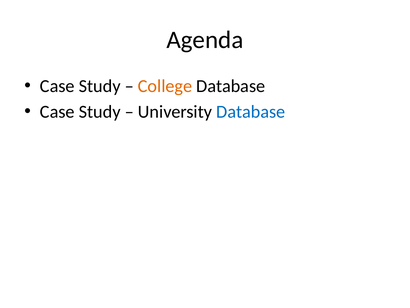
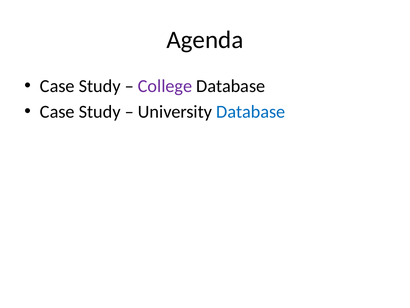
College colour: orange -> purple
